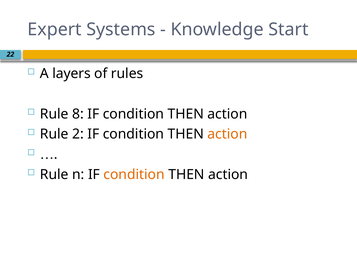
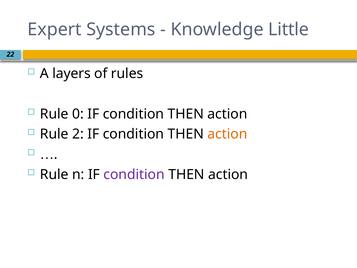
Start: Start -> Little
8: 8 -> 0
condition at (134, 174) colour: orange -> purple
